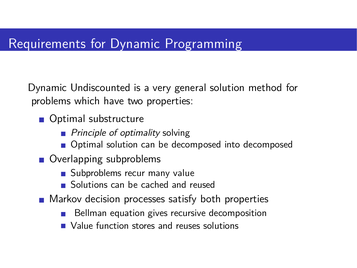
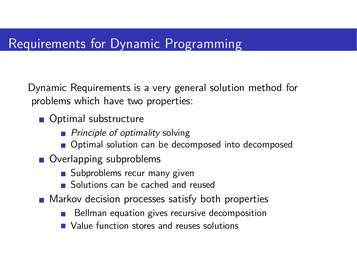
Dynamic Undiscounted: Undiscounted -> Requirements
many value: value -> given
